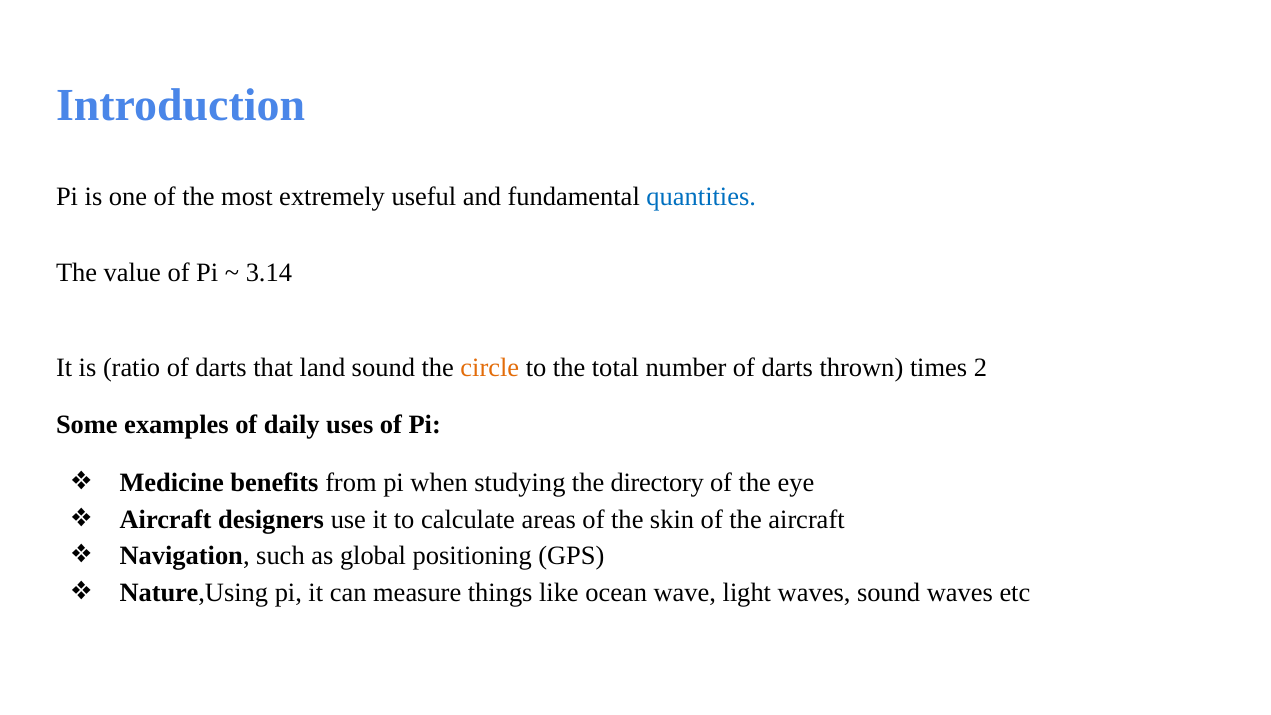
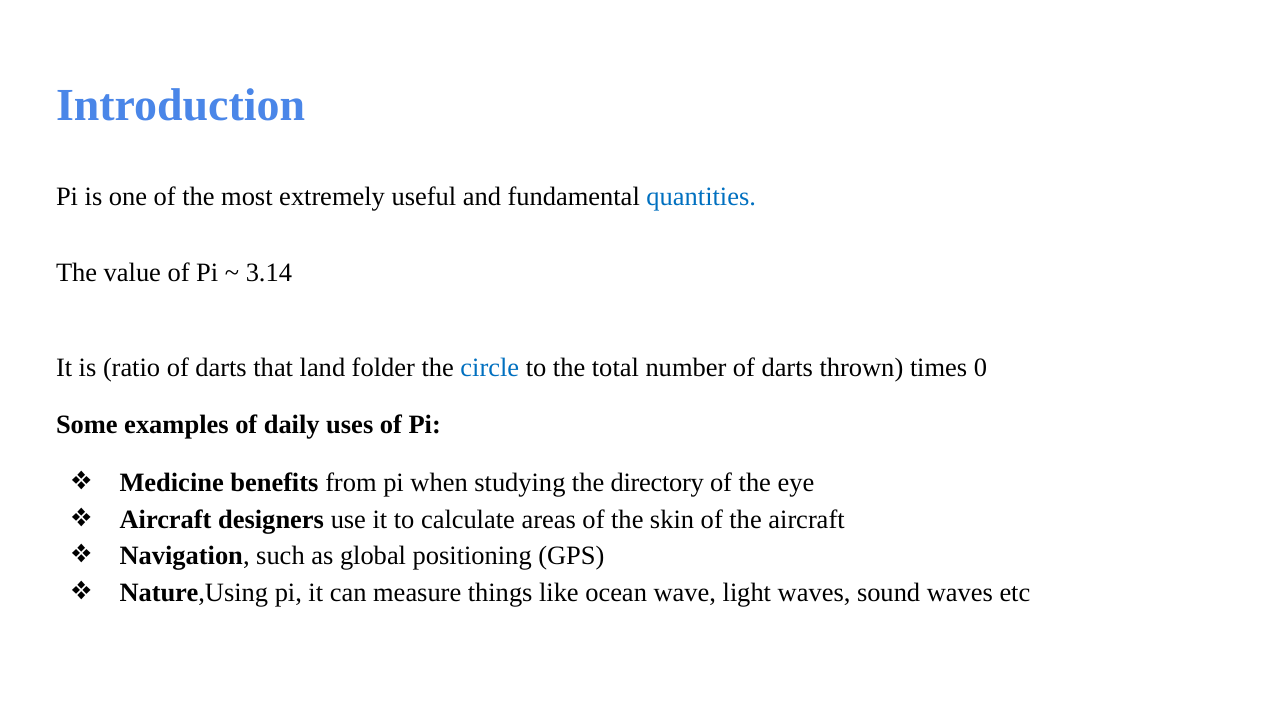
land sound: sound -> folder
circle colour: orange -> blue
2: 2 -> 0
